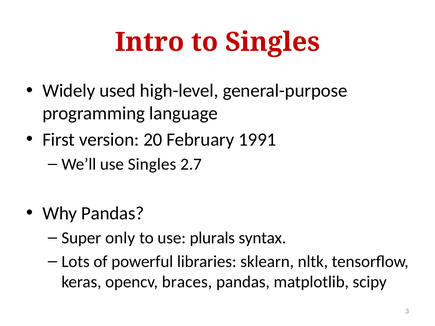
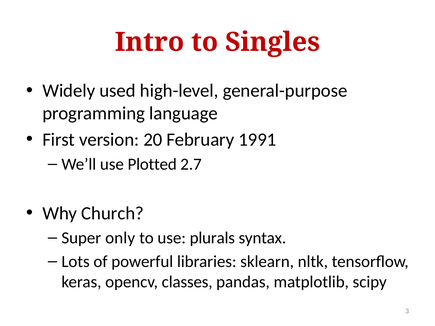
use Singles: Singles -> Plotted
Why Pandas: Pandas -> Church
braces: braces -> classes
